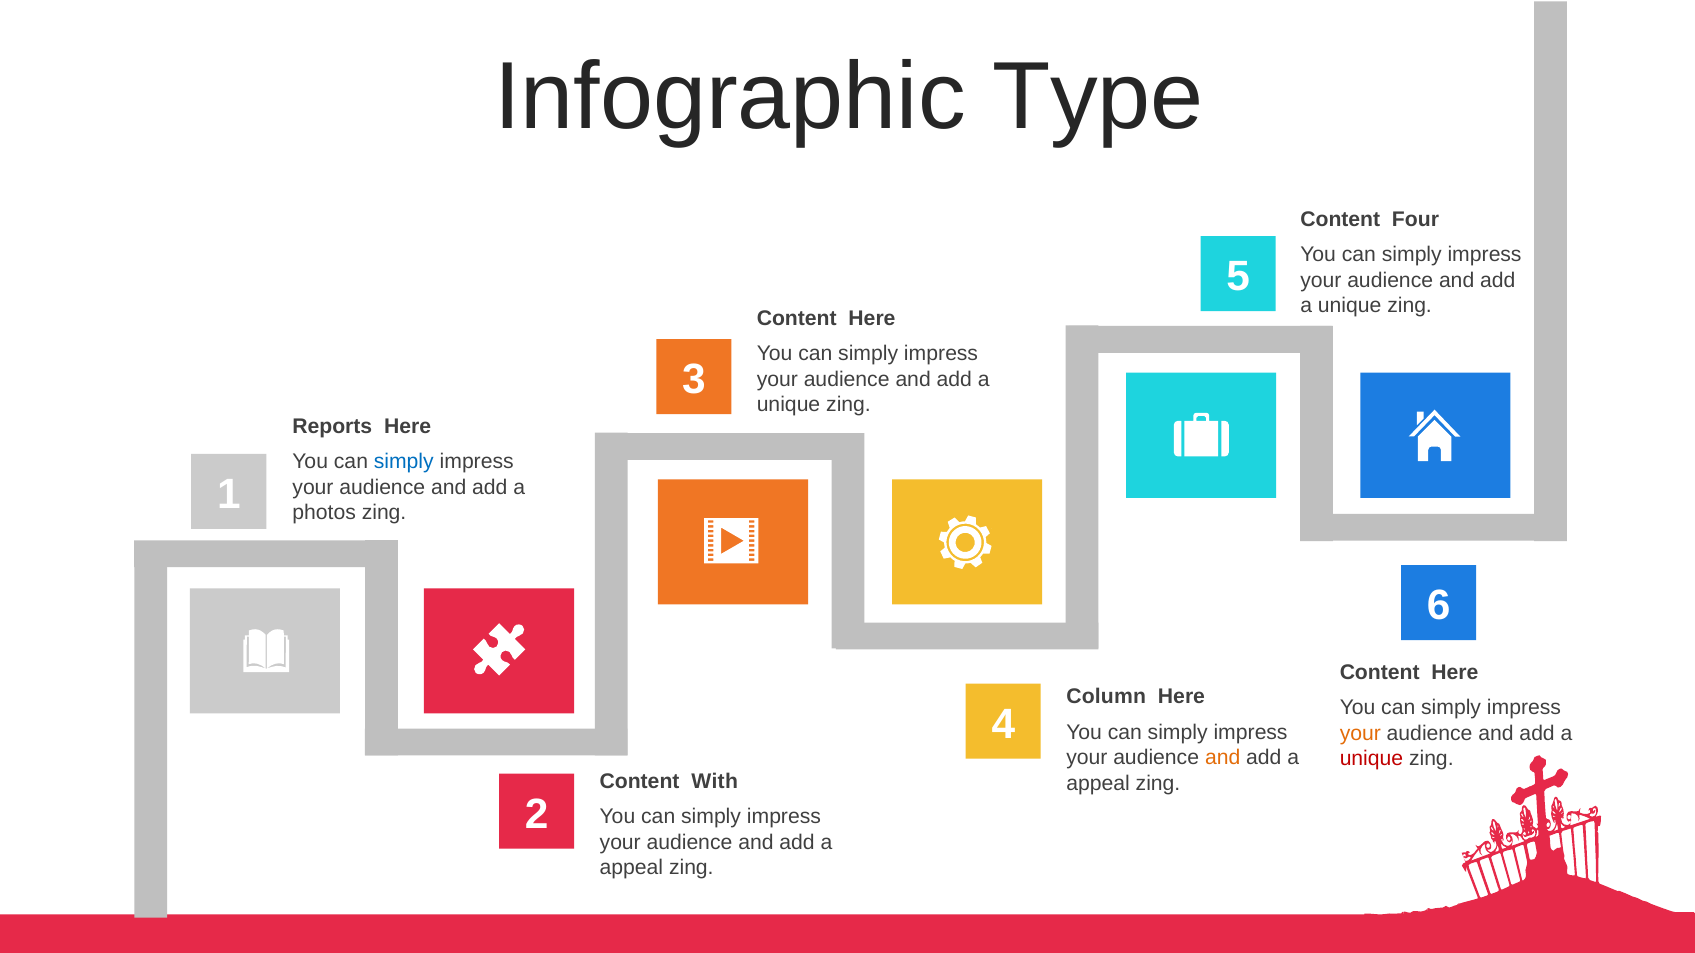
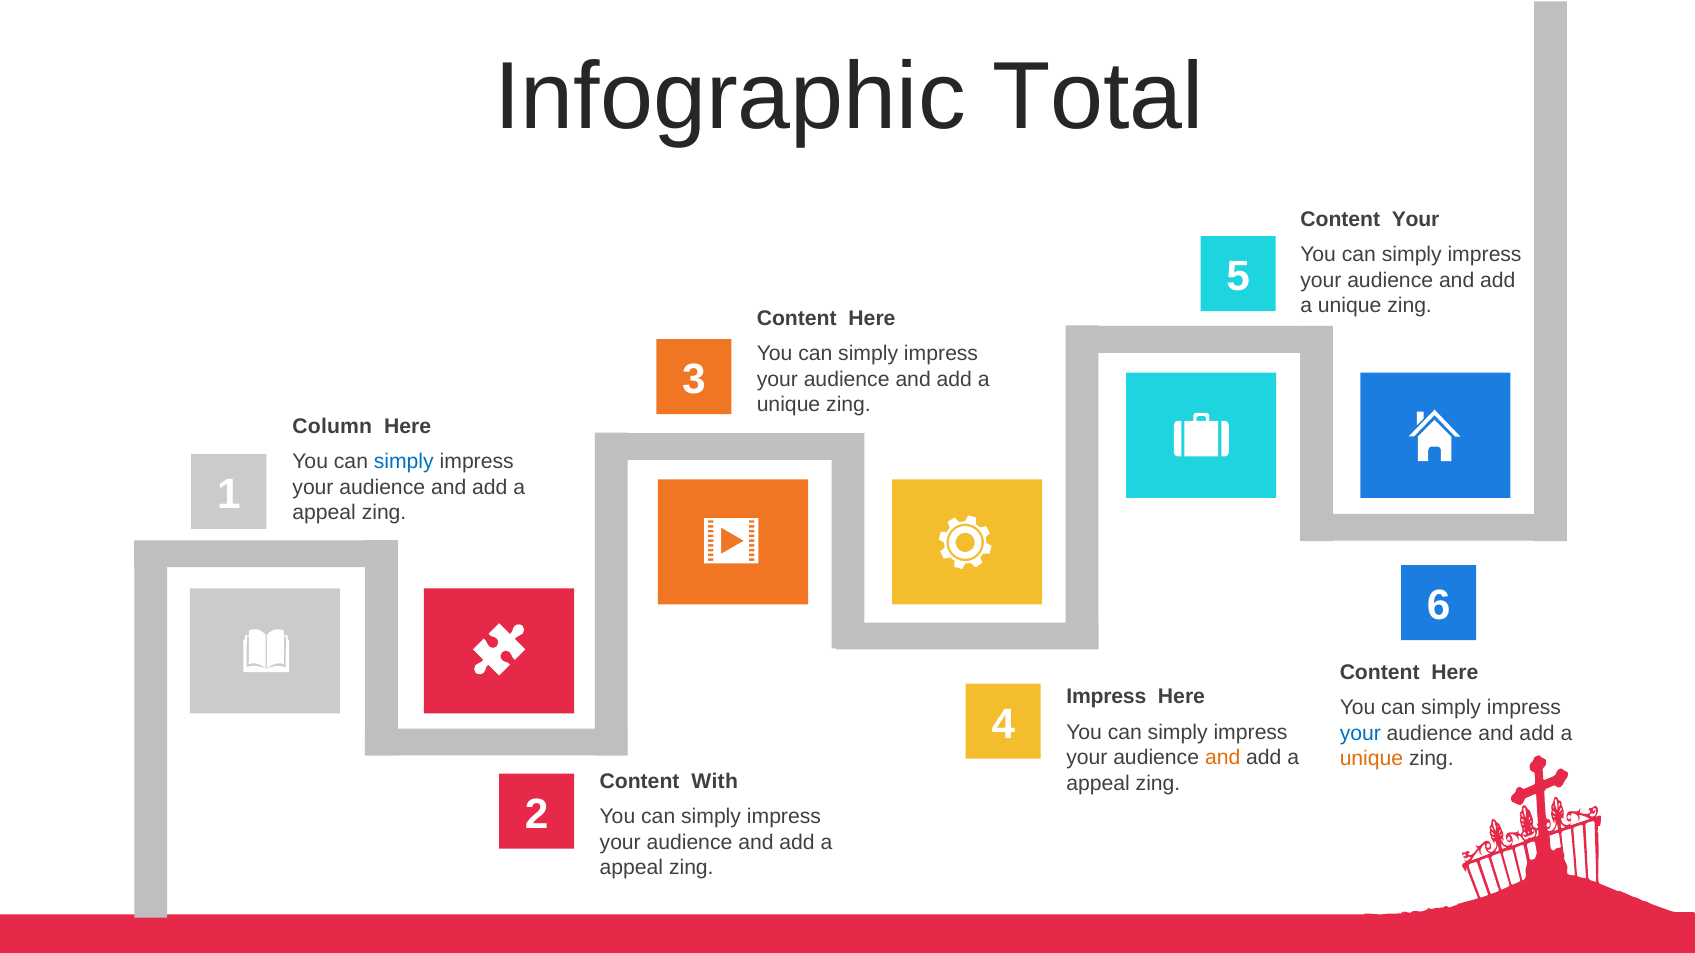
Type: Type -> Total
Content Four: Four -> Your
Reports: Reports -> Column
photos at (324, 513): photos -> appeal
Column at (1106, 697): Column -> Impress
your at (1360, 734) colour: orange -> blue
unique at (1371, 759) colour: red -> orange
